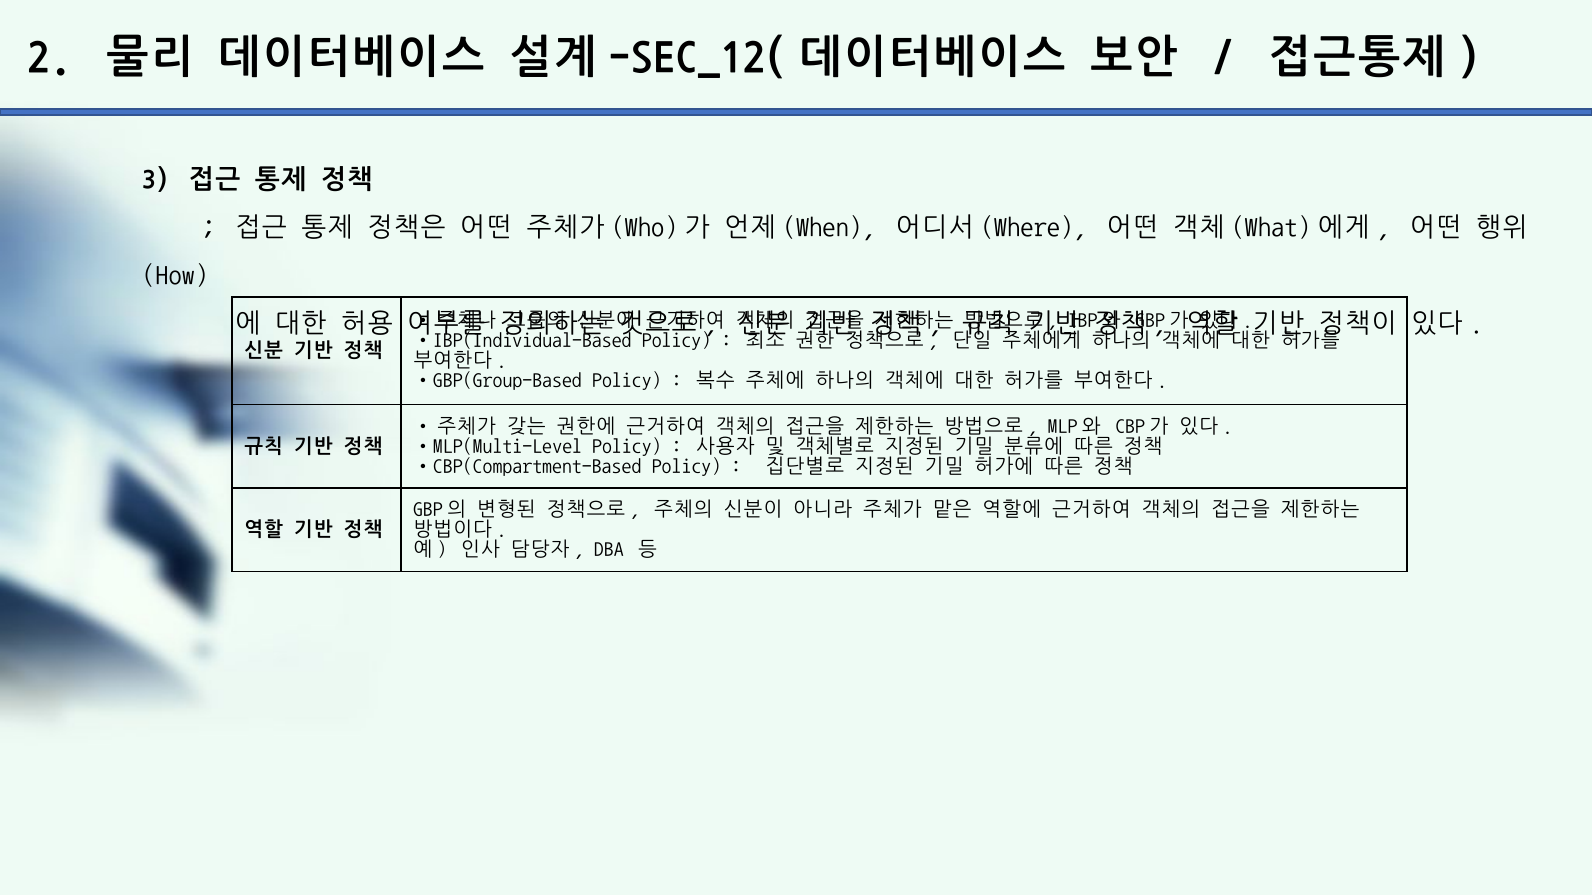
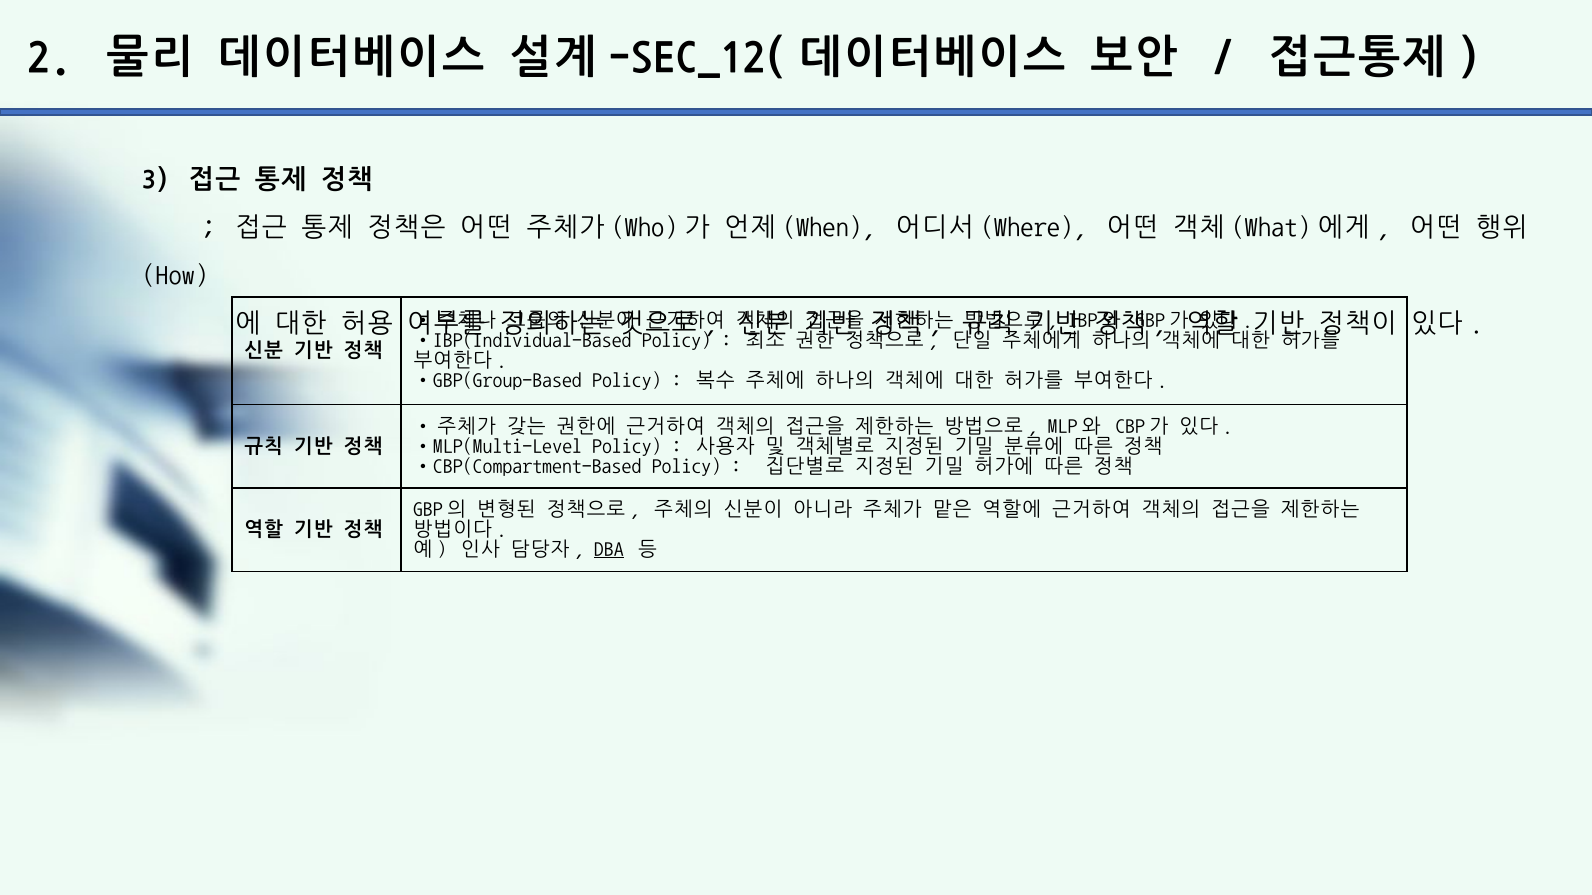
DBA underline: none -> present
